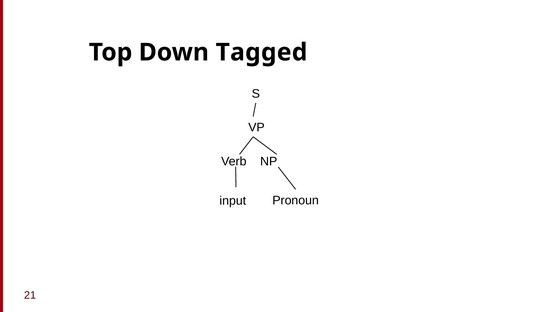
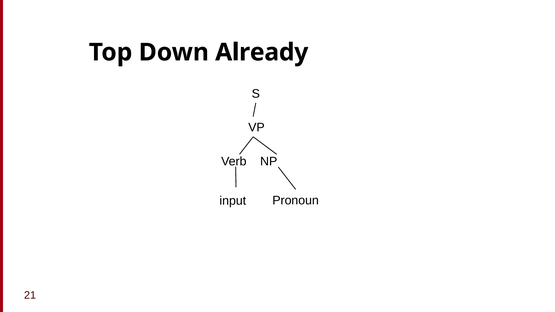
Tagged: Tagged -> Already
